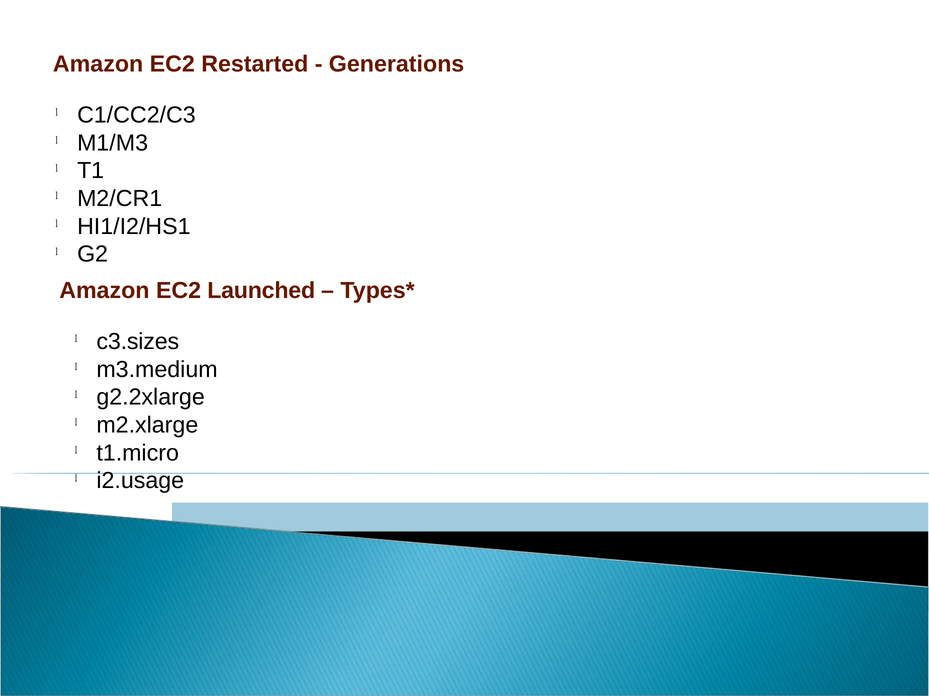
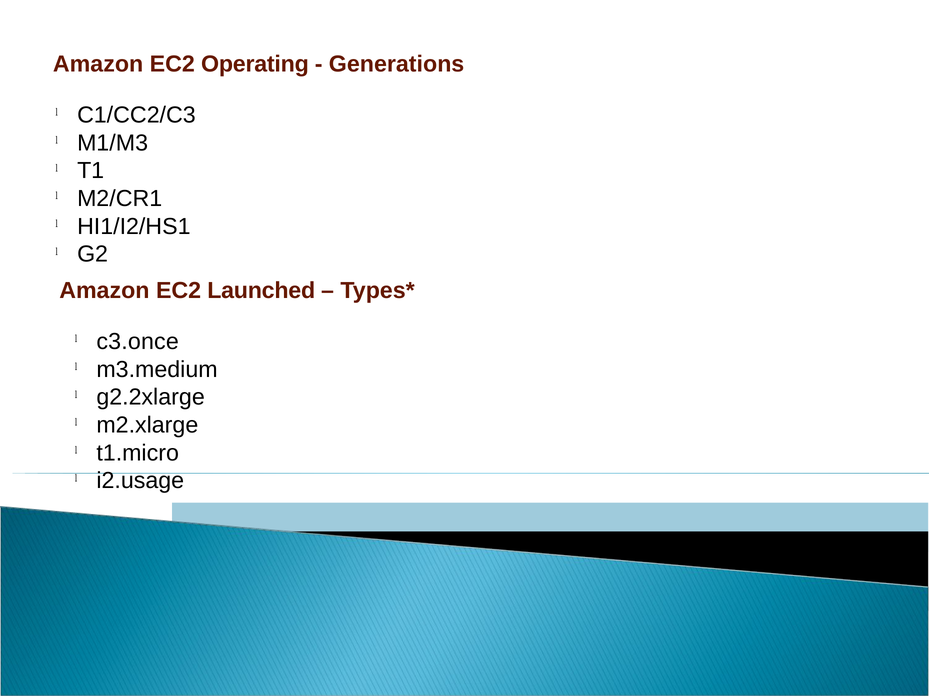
Restarted: Restarted -> Operating
c3.sizes: c3.sizes -> c3.once
